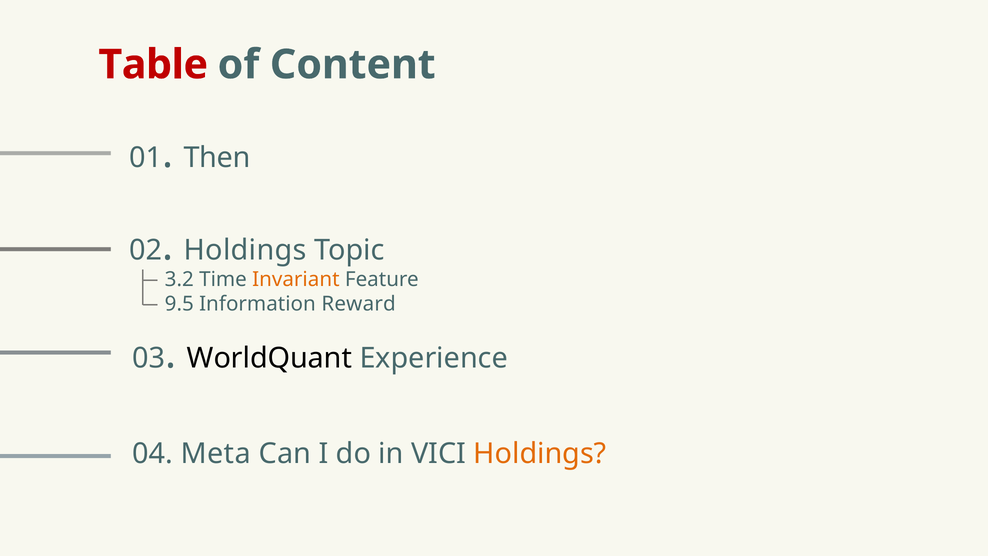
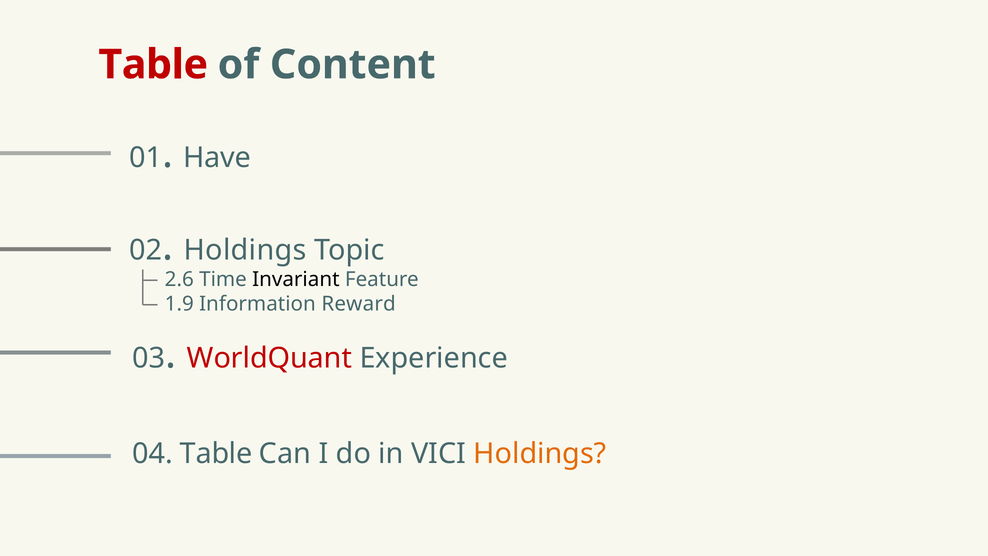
Then: Then -> Have
3.2: 3.2 -> 2.6
Invariant colour: orange -> black
9.5: 9.5 -> 1.9
WorldQuant colour: black -> red
04 Meta: Meta -> Table
